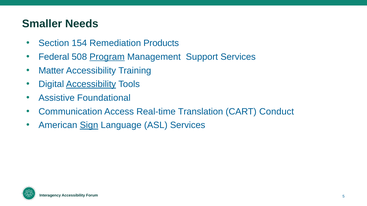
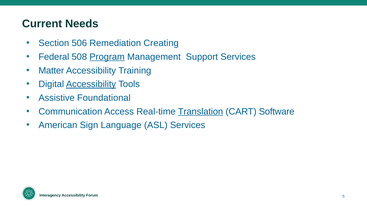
Smaller: Smaller -> Current
154: 154 -> 506
Products: Products -> Creating
Translation underline: none -> present
Conduct: Conduct -> Software
Sign underline: present -> none
